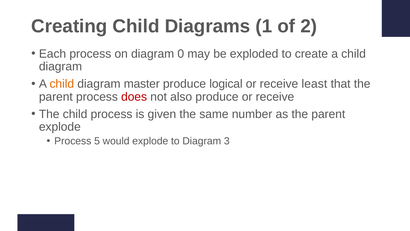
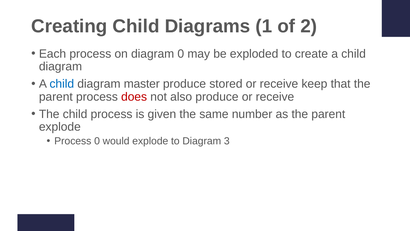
child at (62, 84) colour: orange -> blue
logical: logical -> stored
least: least -> keep
Process 5: 5 -> 0
